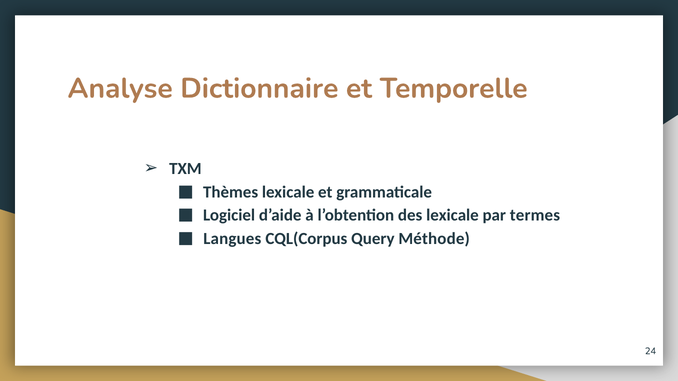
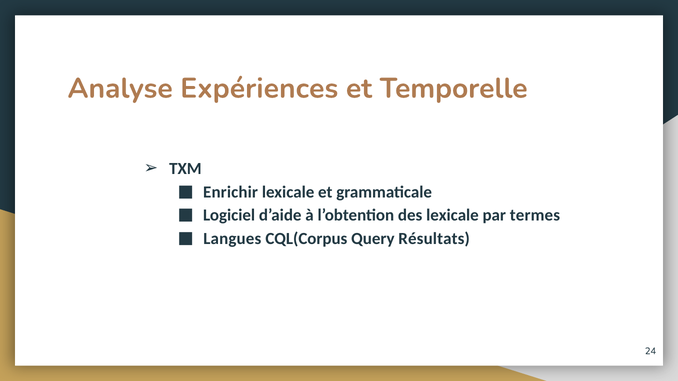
Dictionnaire: Dictionnaire -> Expériences
Thèmes: Thèmes -> Enrichir
Méthode: Méthode -> Résultats
